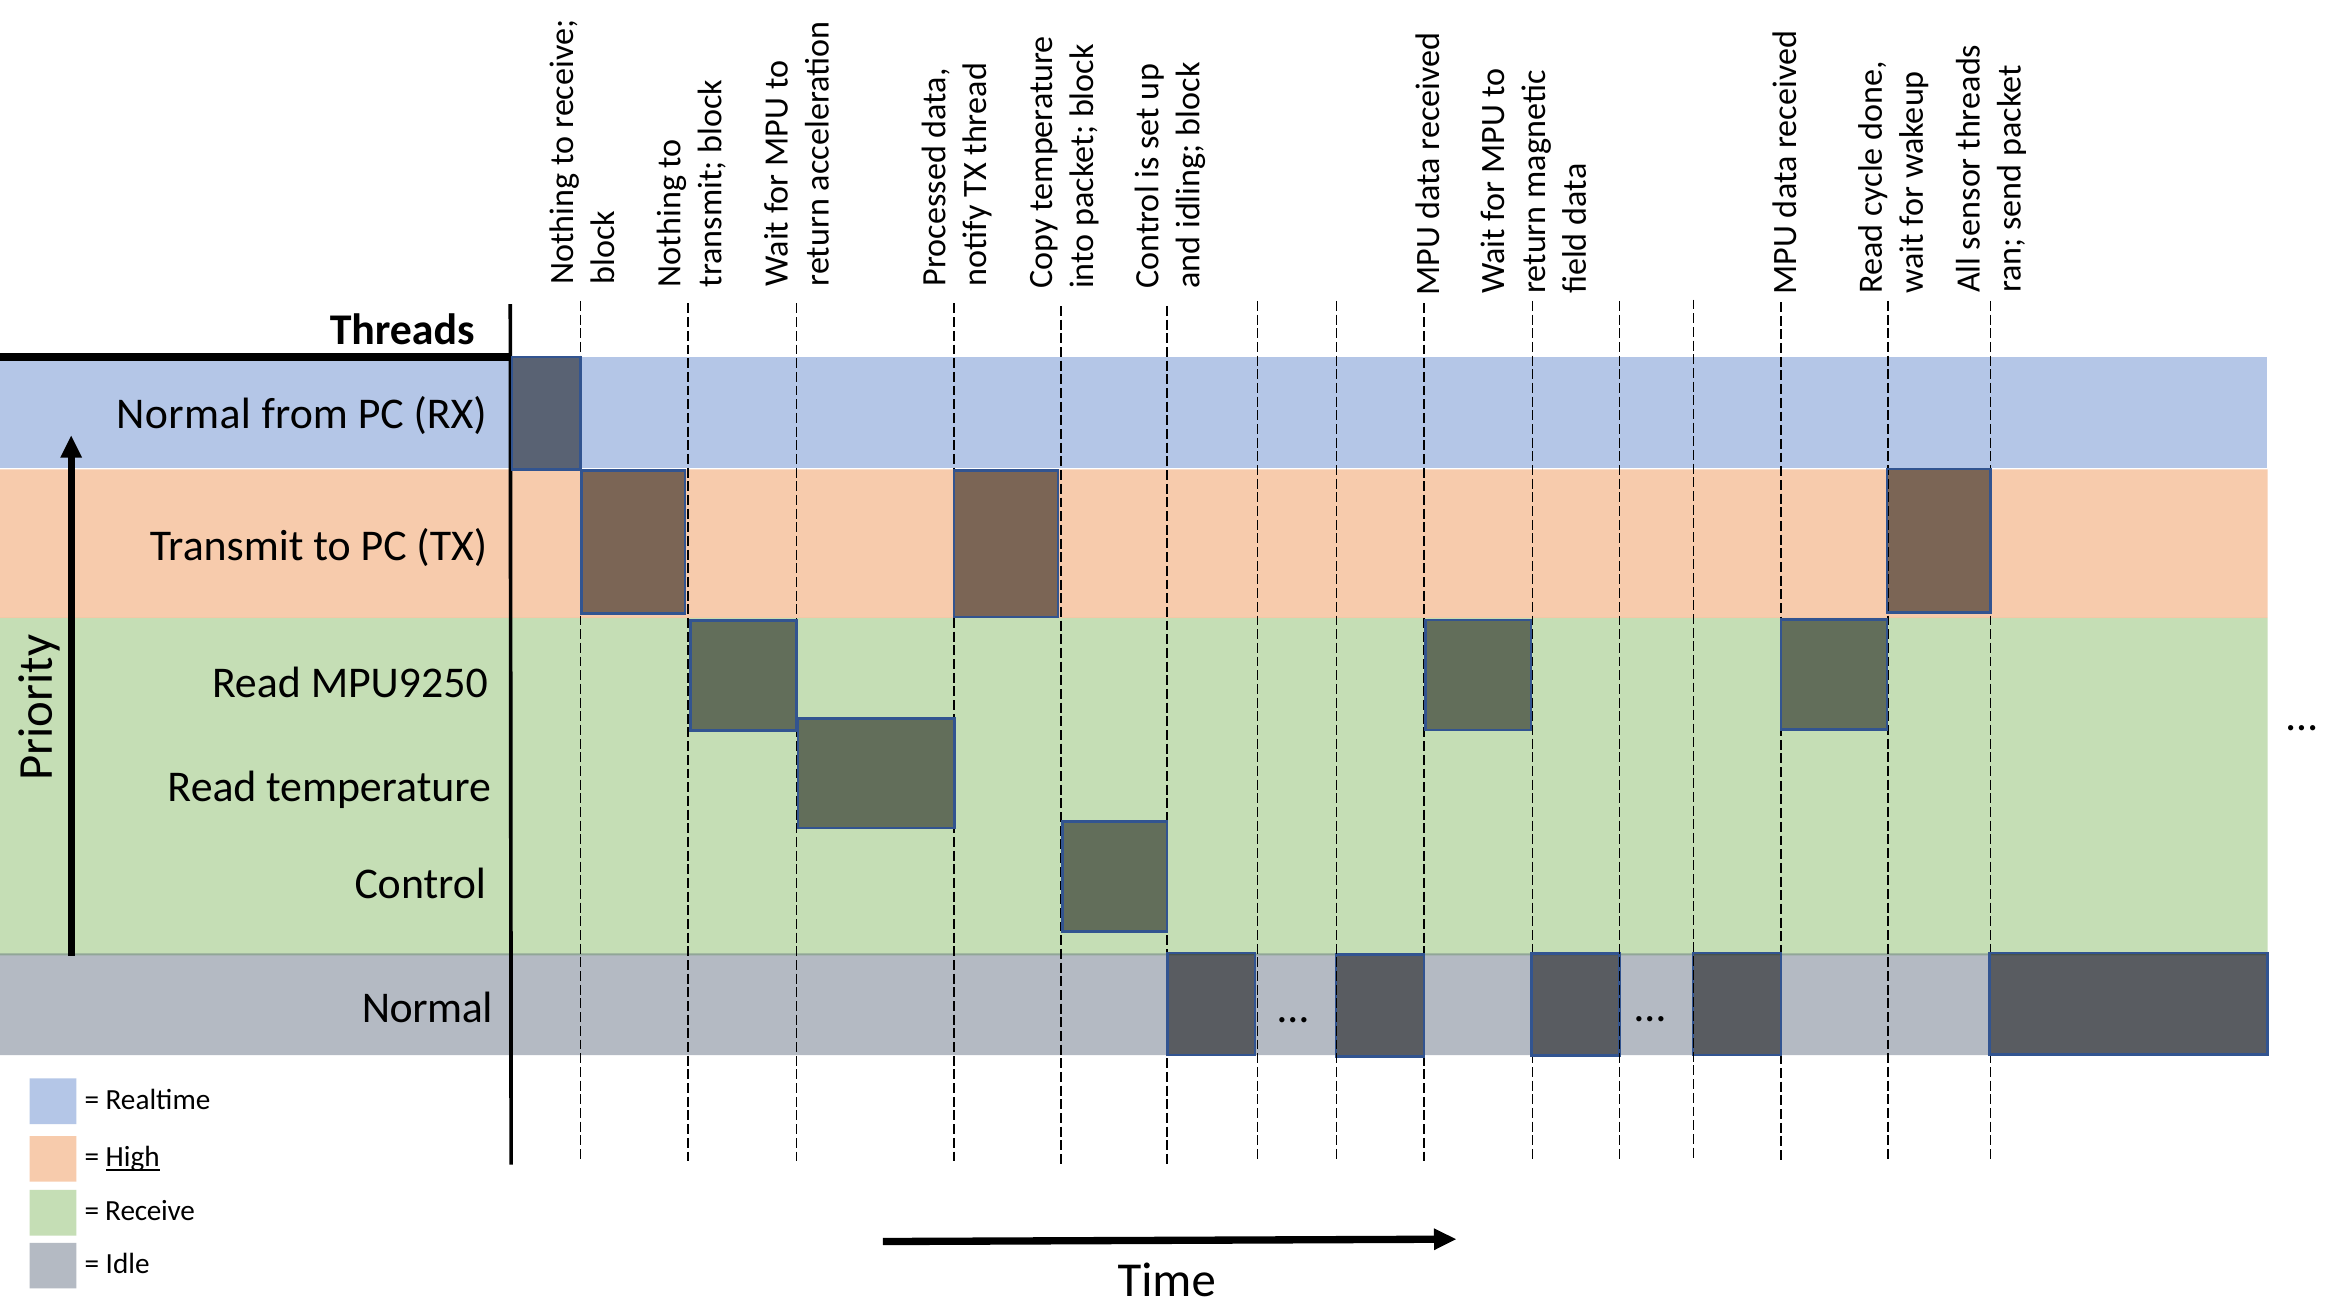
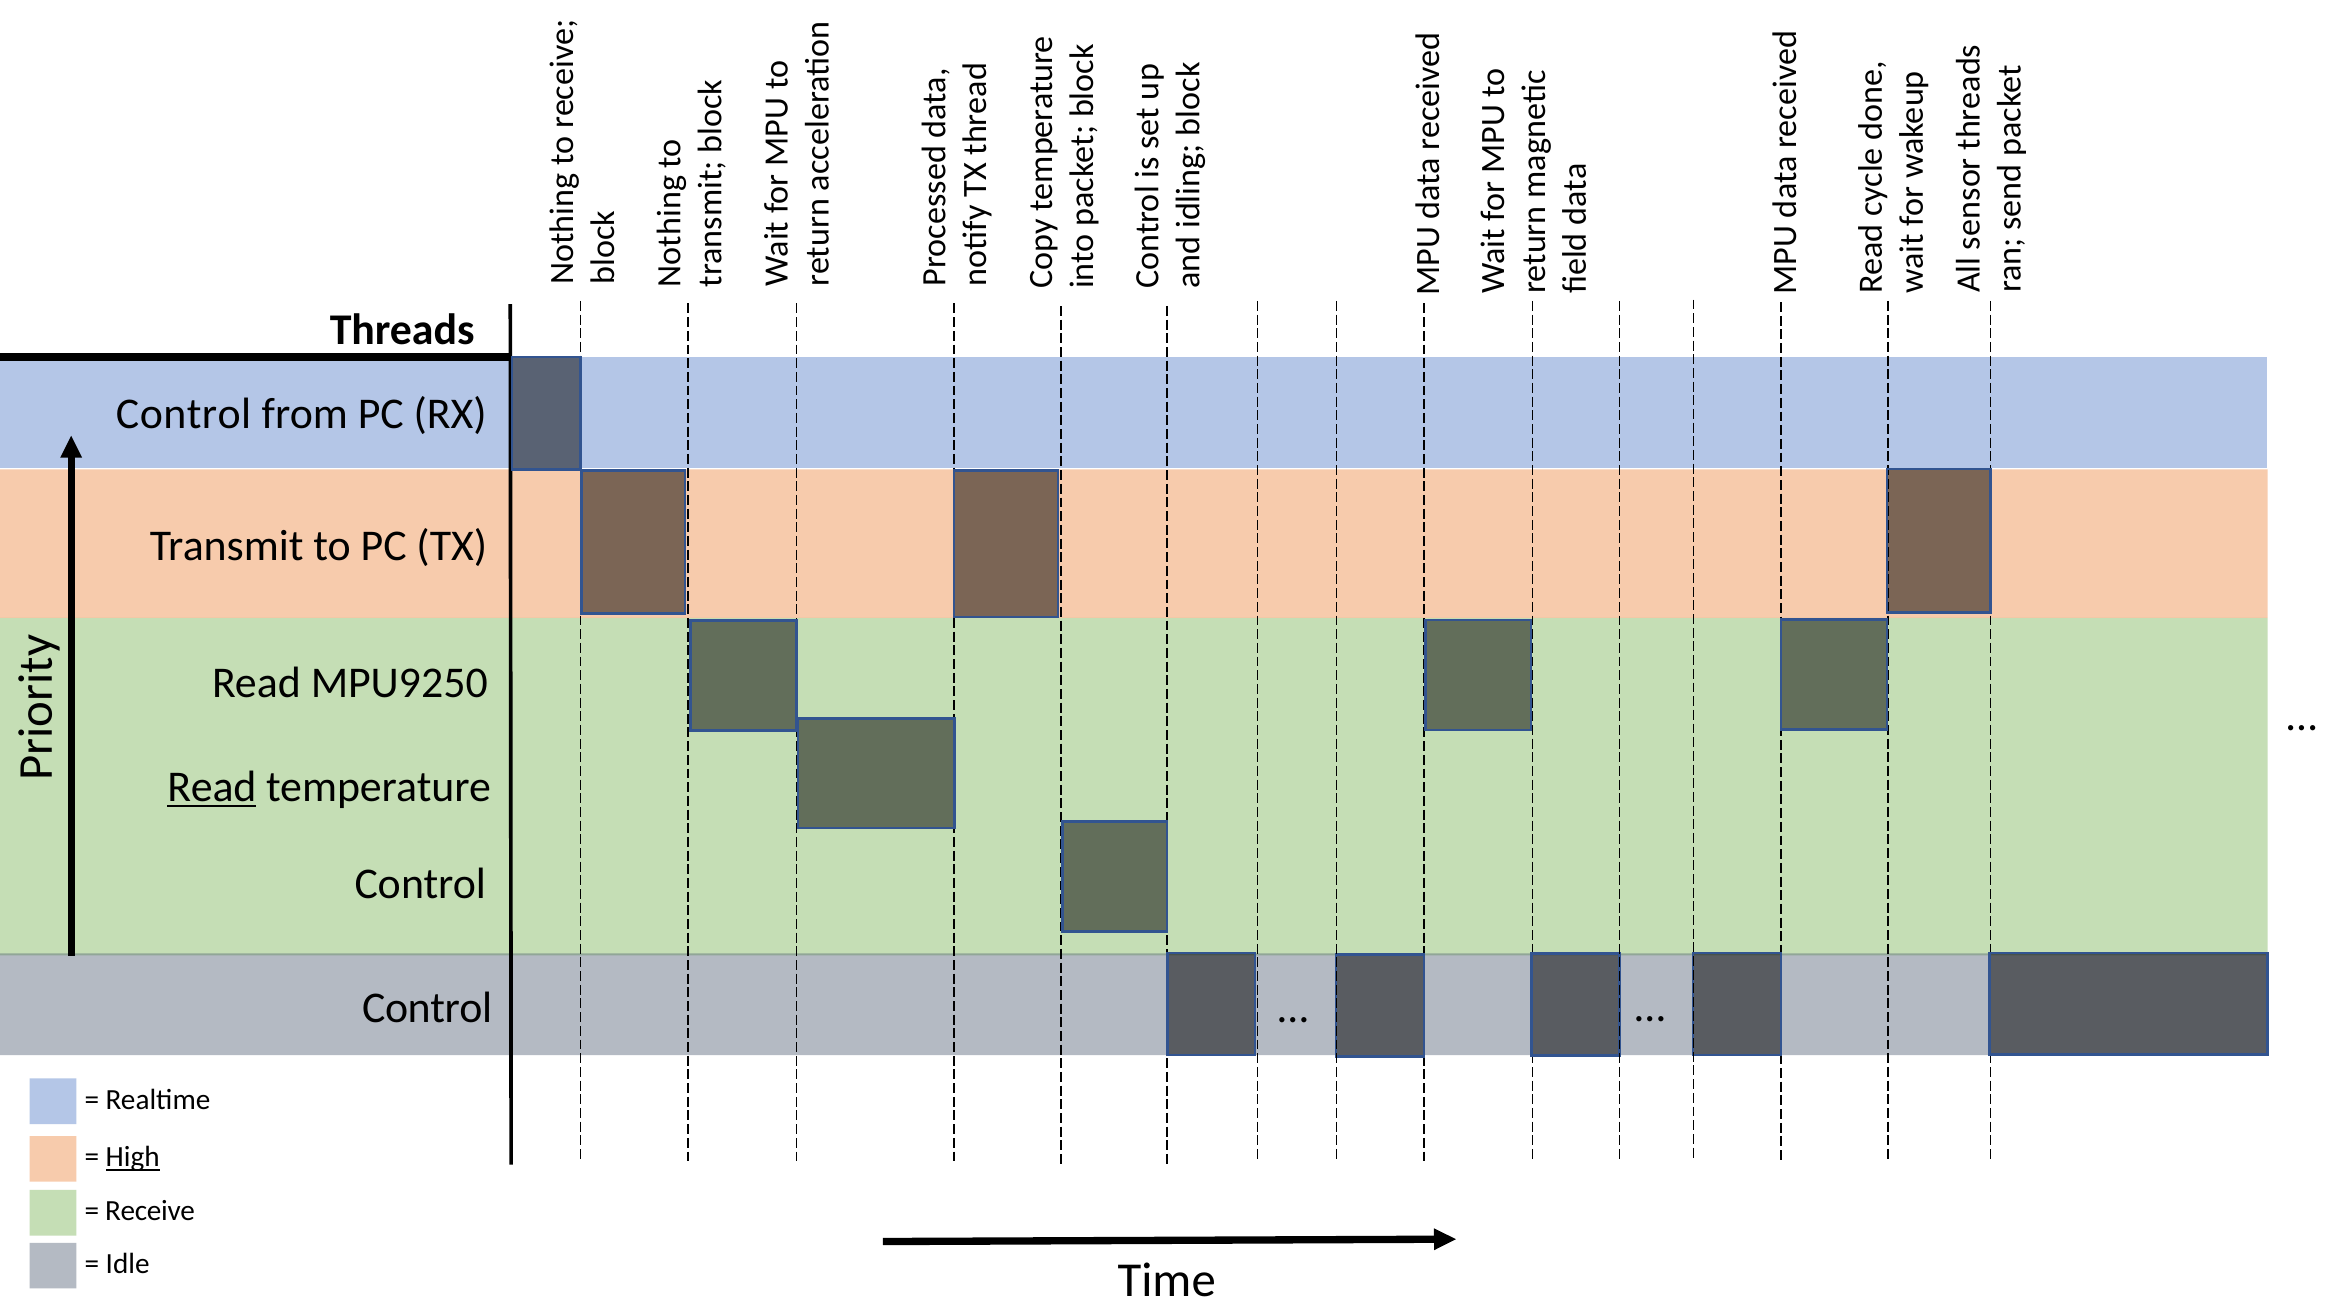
Normal at (184, 414): Normal -> Control
Read at (212, 787) underline: none -> present
Normal at (427, 1008): Normal -> Control
